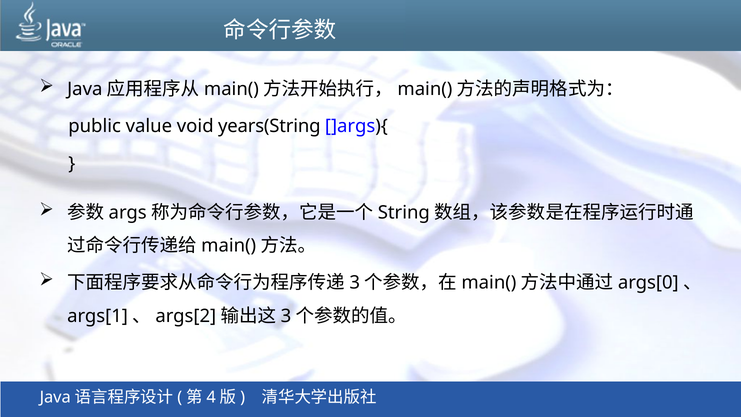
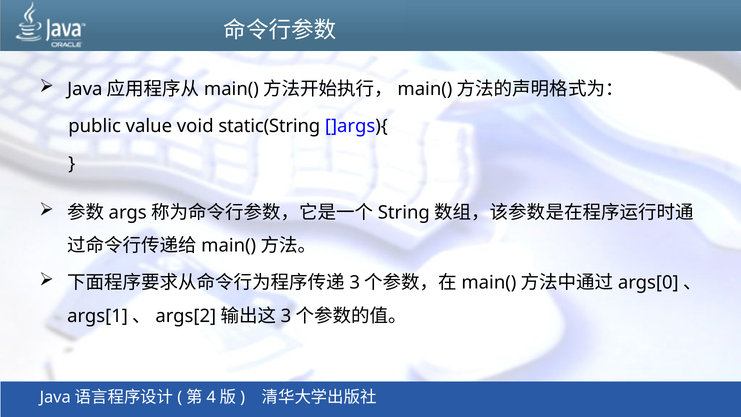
years(String: years(String -> static(String
